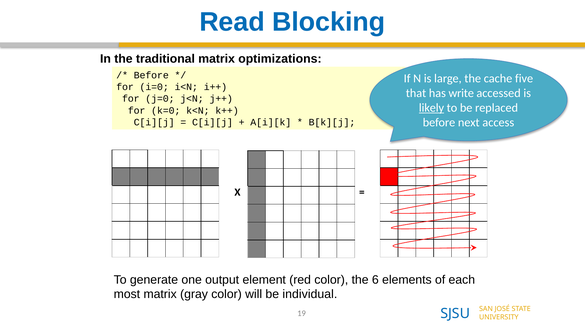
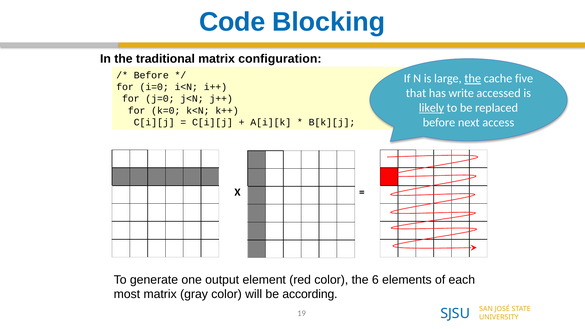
Read: Read -> Code
optimizations: optimizations -> configuration
the at (473, 79) underline: none -> present
individual: individual -> according
